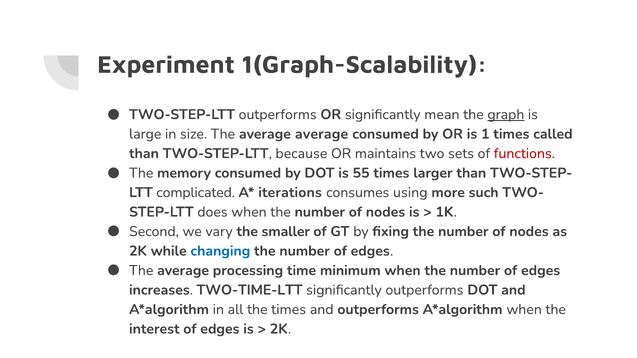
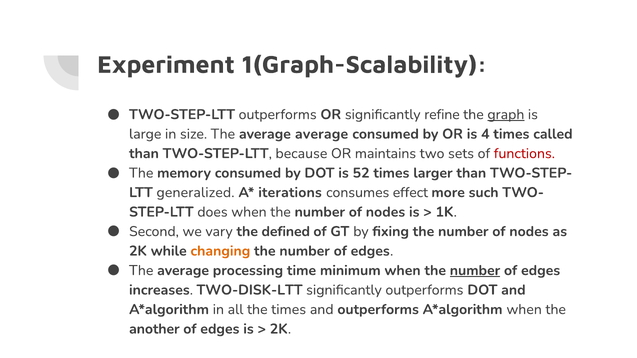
mean: mean -> refine
1: 1 -> 4
55: 55 -> 52
complicated: complicated -> generalized
using: using -> effect
smaller: smaller -> defined
changing colour: blue -> orange
number at (475, 271) underline: none -> present
TWO-TIME-LTT: TWO-TIME-LTT -> TWO-DISK-LTT
interest: interest -> another
